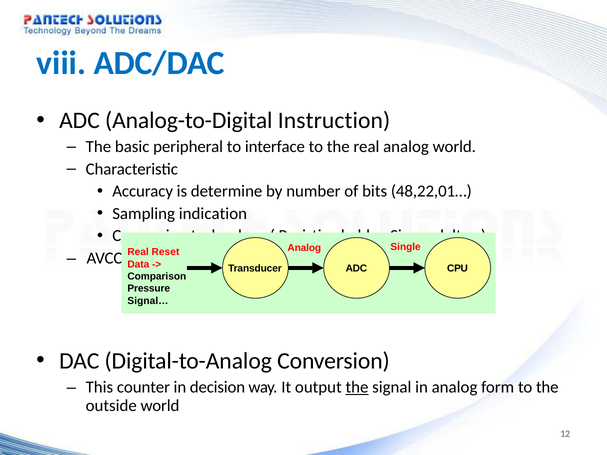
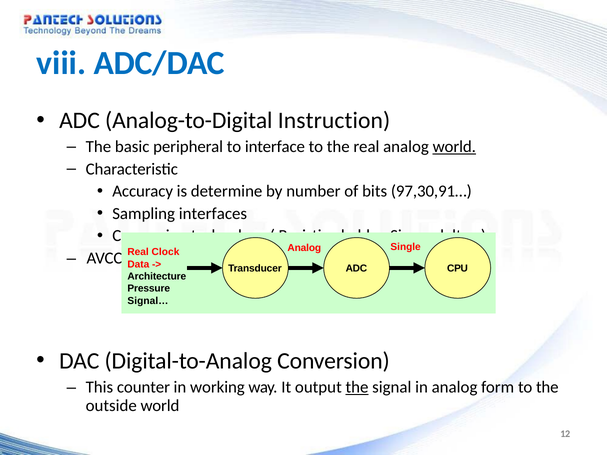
world at (454, 147) underline: none -> present
48,22,01…: 48,22,01… -> 97,30,91…
indication: indication -> interfaces
Reset: Reset -> Clock
Comparison: Comparison -> Architecture
decision: decision -> working
